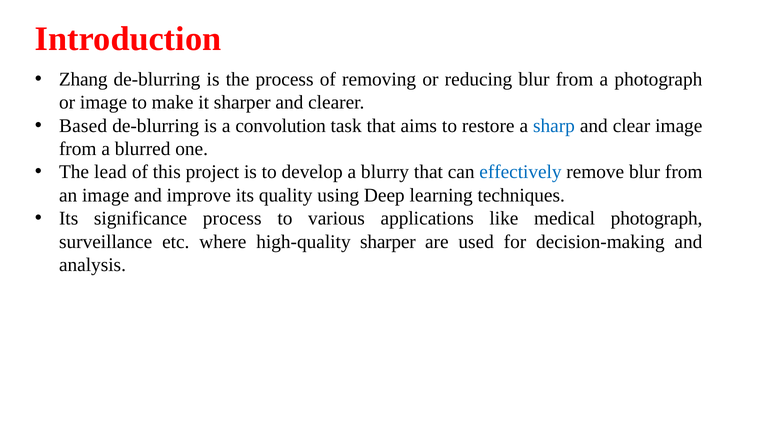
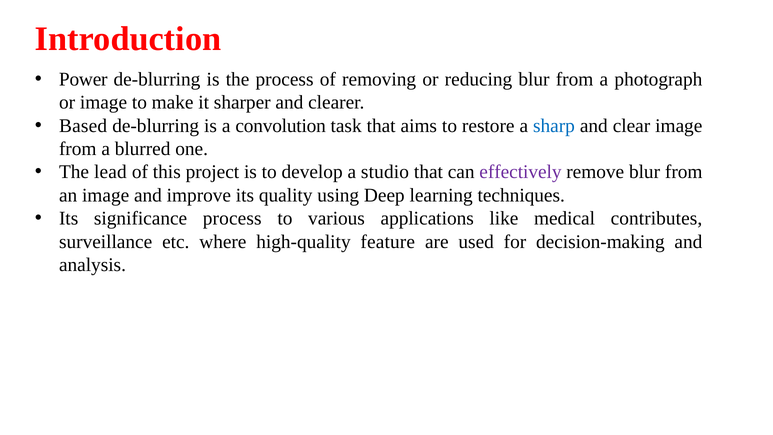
Zhang: Zhang -> Power
blurry: blurry -> studio
effectively colour: blue -> purple
medical photograph: photograph -> contributes
high-quality sharper: sharper -> feature
